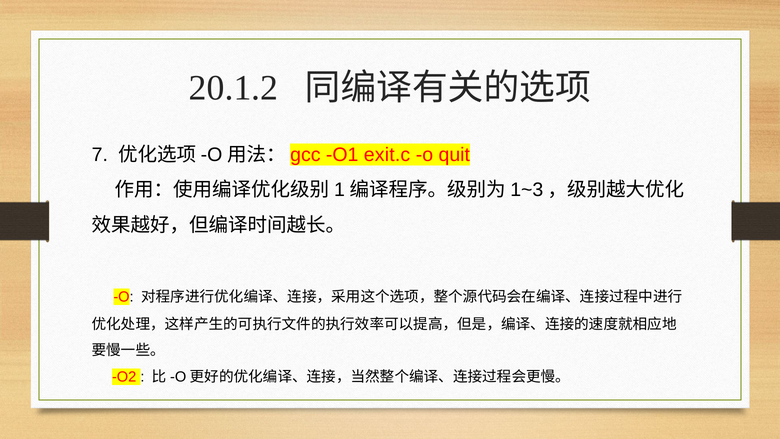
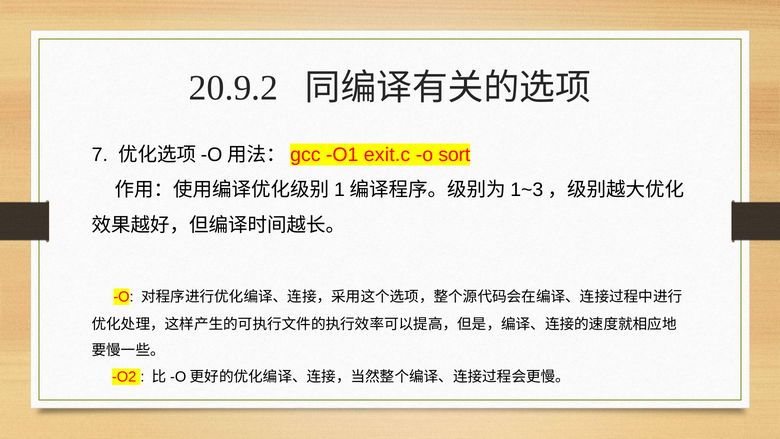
20.1.2: 20.1.2 -> 20.9.2
quit: quit -> sort
